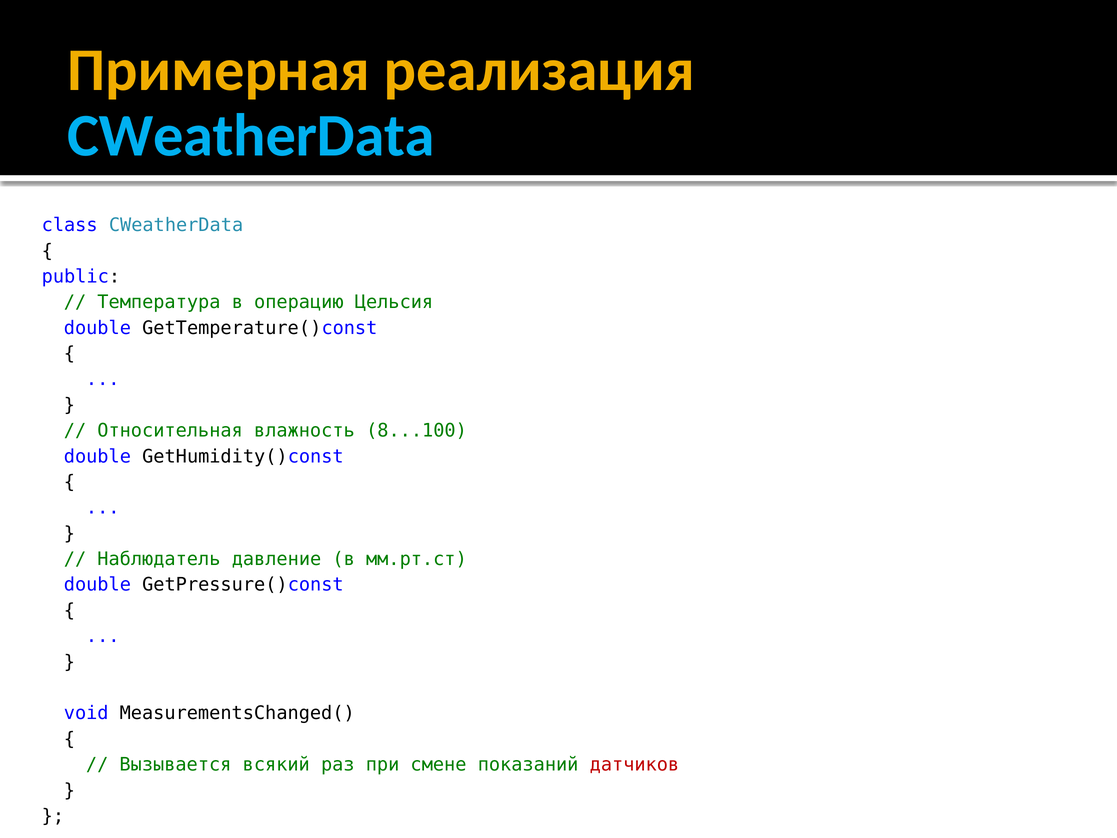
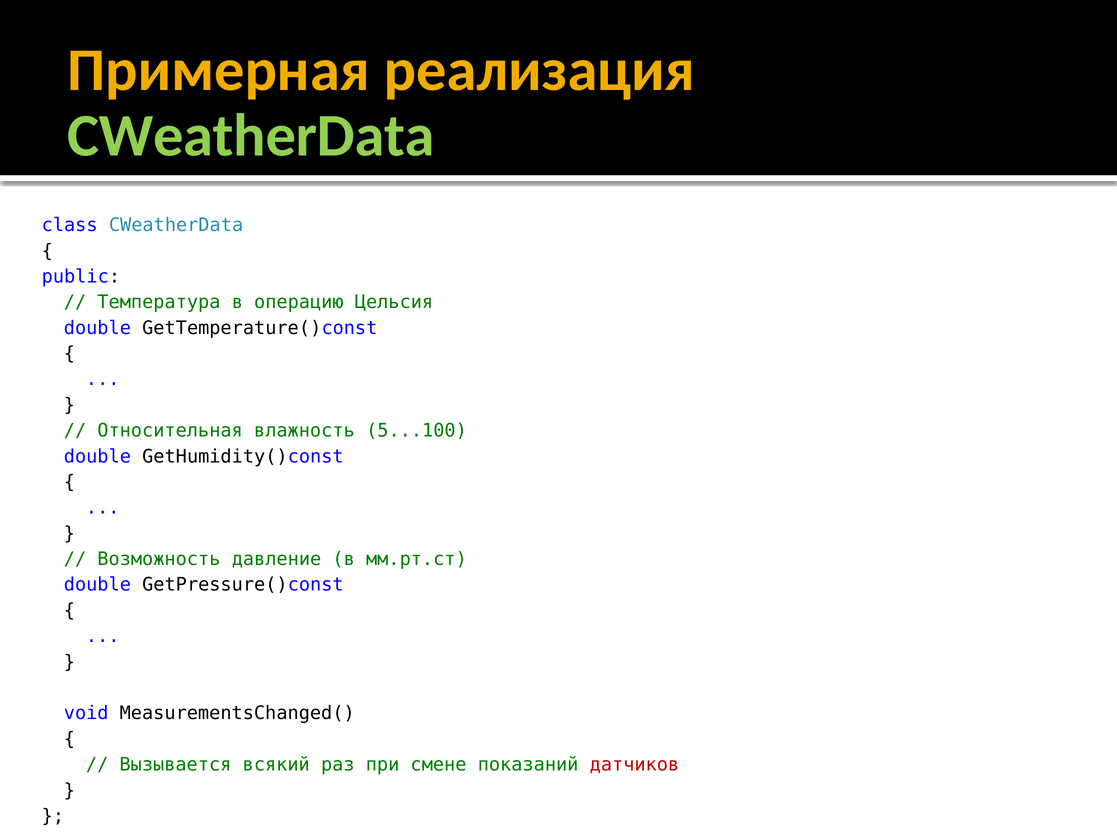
CWeatherData at (251, 136) colour: light blue -> light green
8...100: 8...100 -> 5...100
Наблюдатель: Наблюдатель -> Возможность
